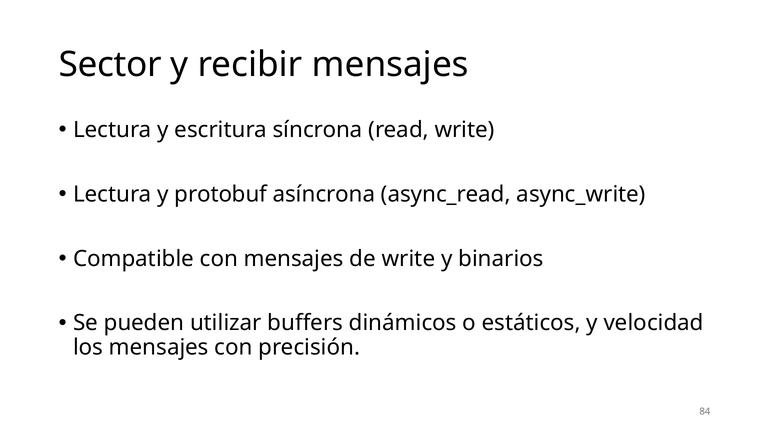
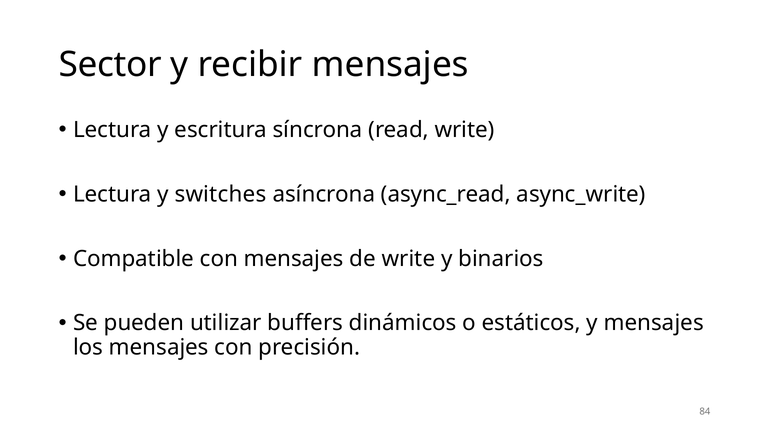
protobuf: protobuf -> switches
y velocidad: velocidad -> mensajes
